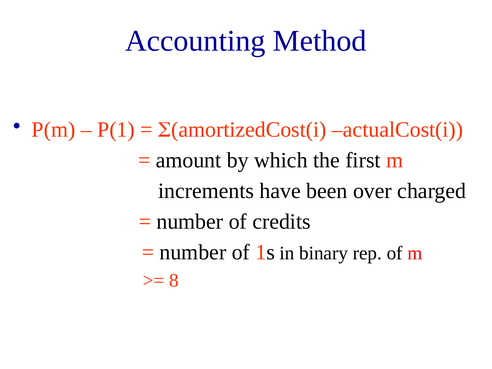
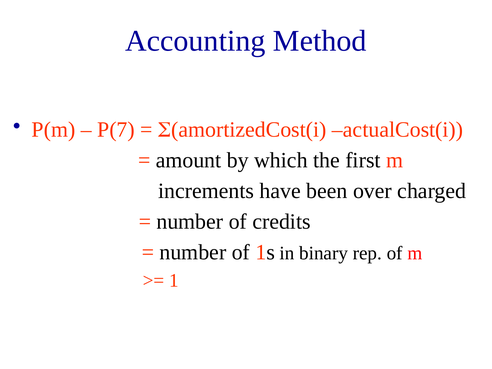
P(1: P(1 -> P(7
8: 8 -> 1
